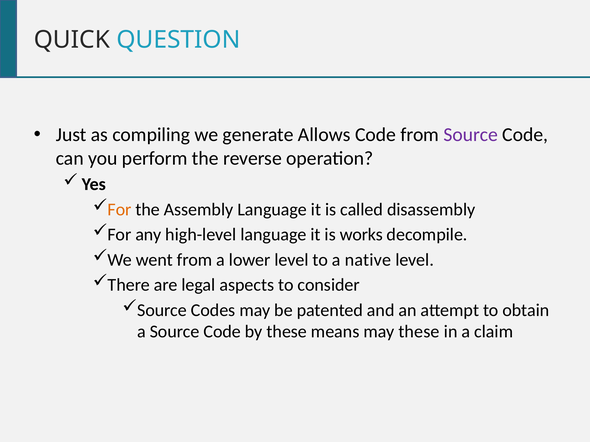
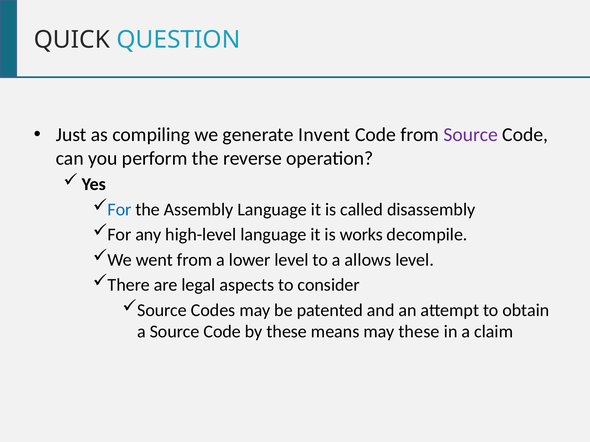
Allows: Allows -> Invent
For at (120, 210) colour: orange -> blue
native: native -> allows
